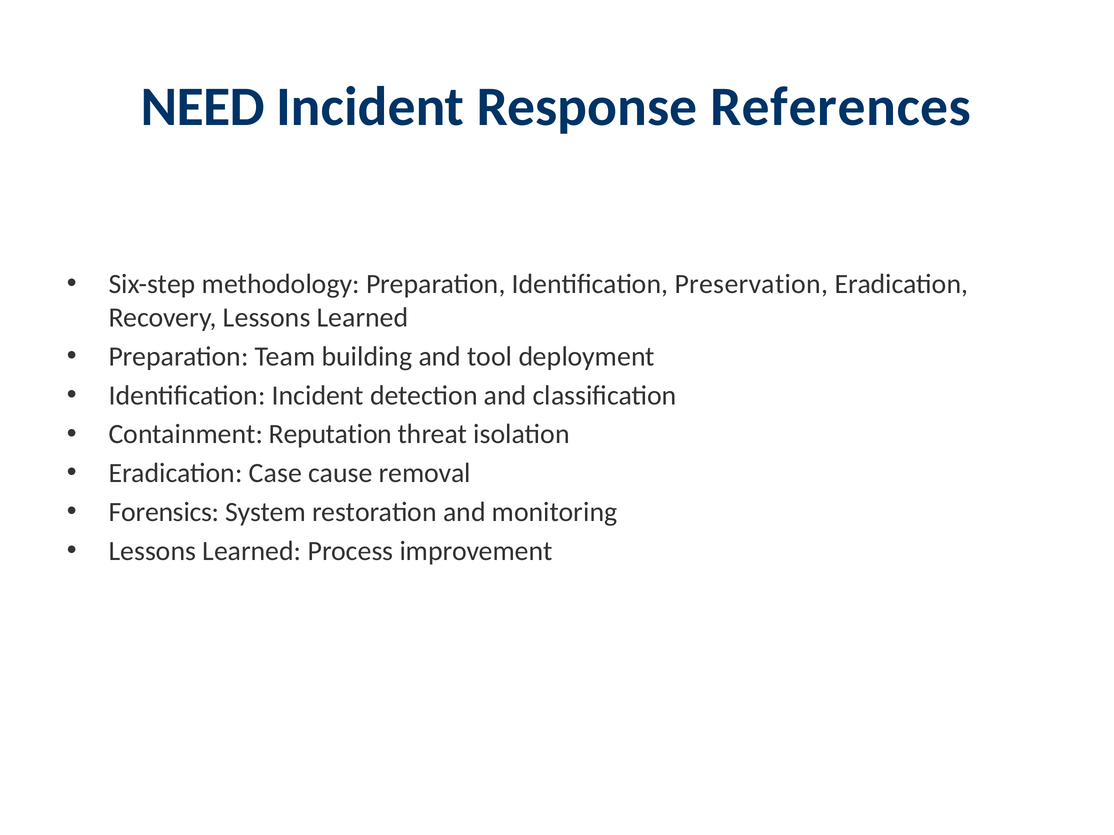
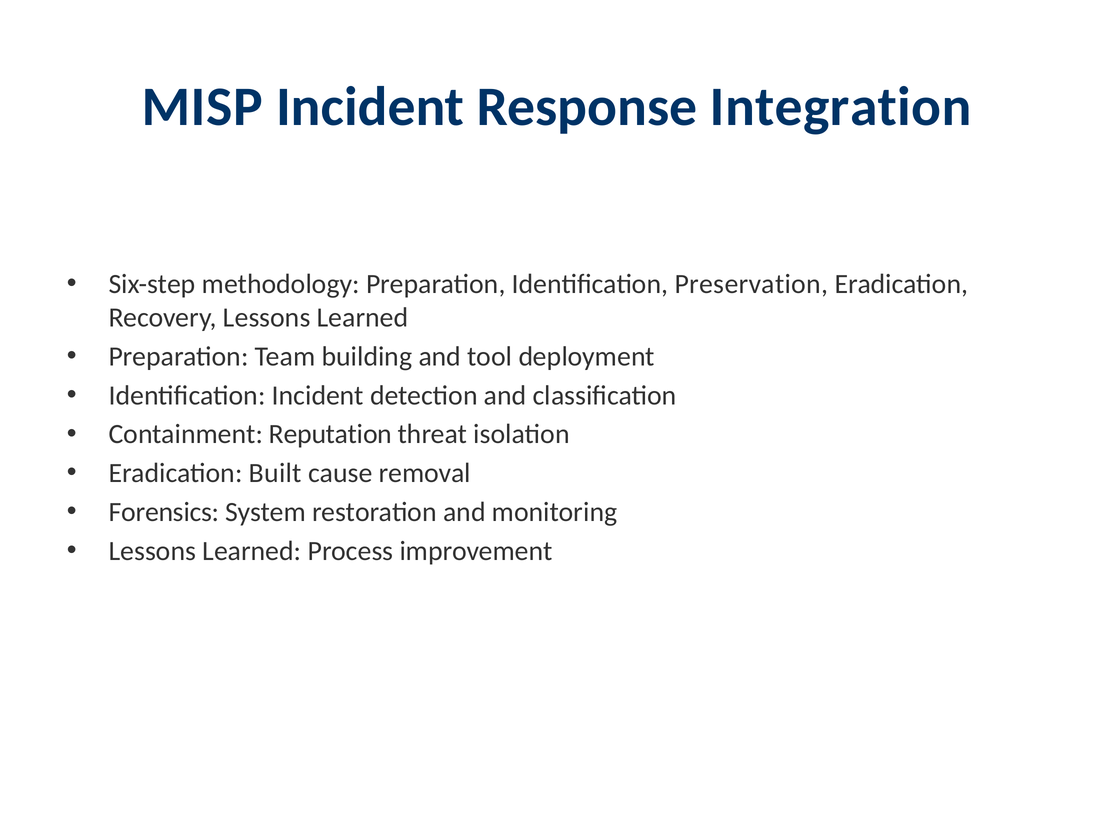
NEED: NEED -> MISP
References: References -> Integration
Case: Case -> Built
